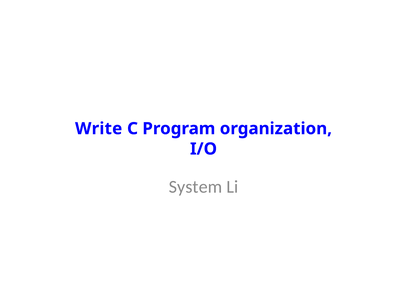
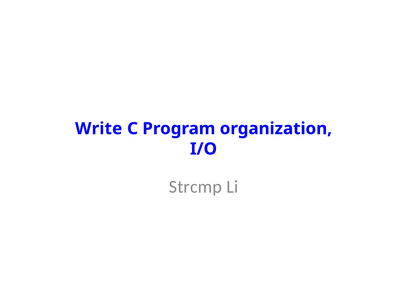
System: System -> Strcmp
